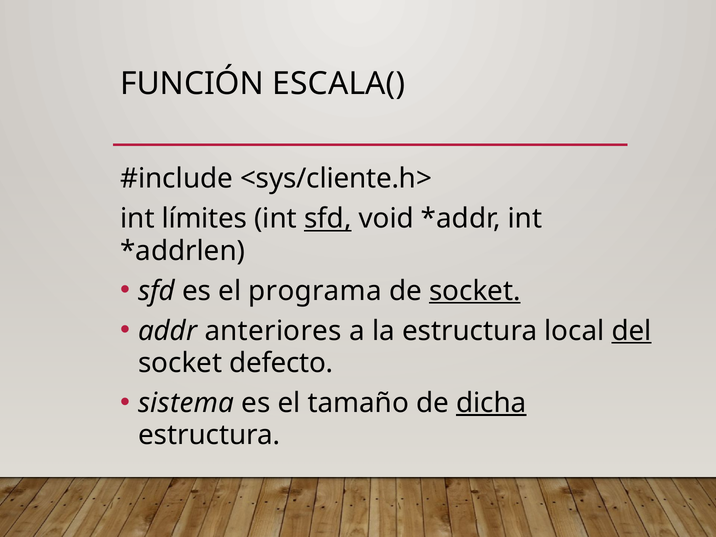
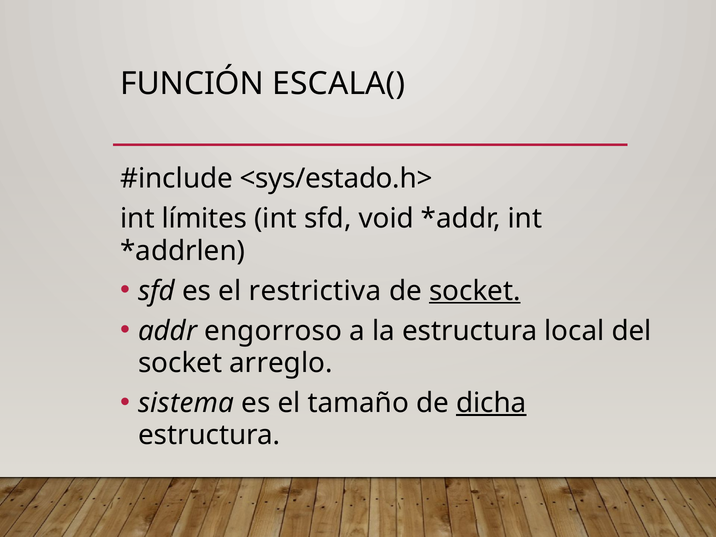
<sys/cliente.h>: <sys/cliente.h> -> <sys/estado.h>
sfd at (328, 219) underline: present -> none
programa: programa -> restrictiva
anteriores: anteriores -> engorroso
del underline: present -> none
defecto: defecto -> arreglo
